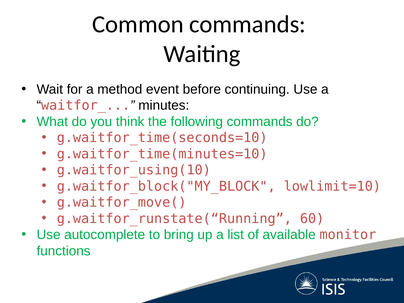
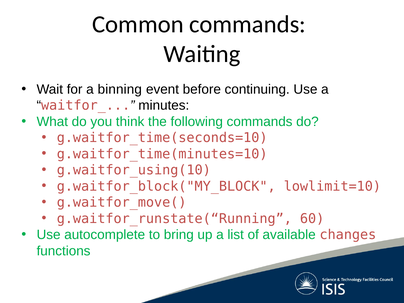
method: method -> binning
monitor: monitor -> changes
